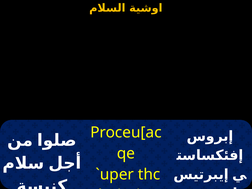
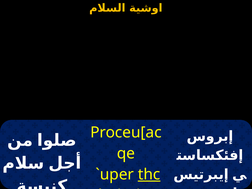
thc at (149, 175) underline: none -> present
